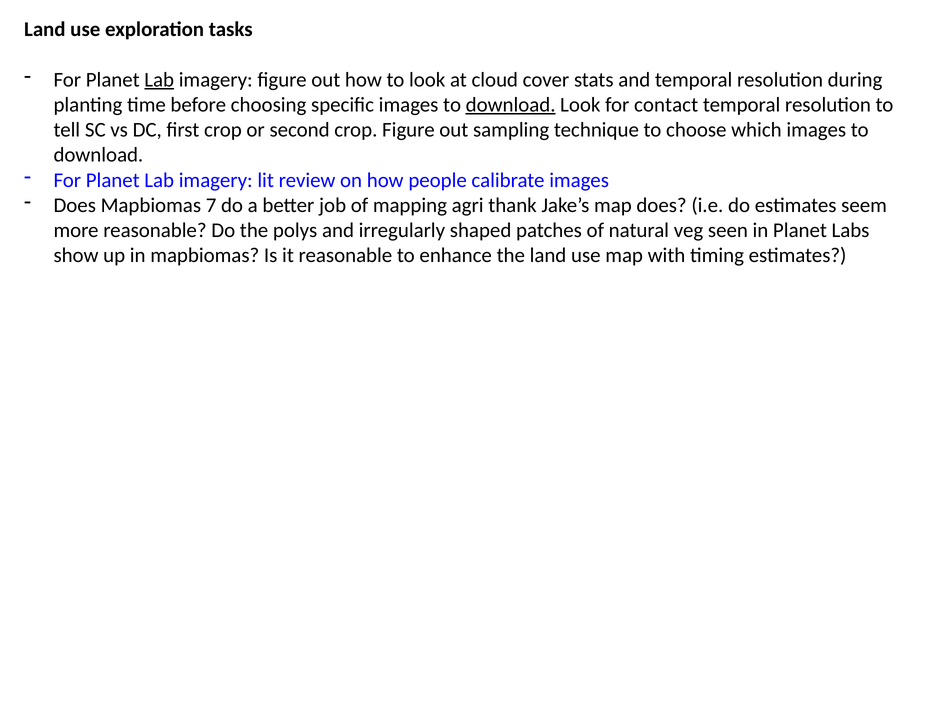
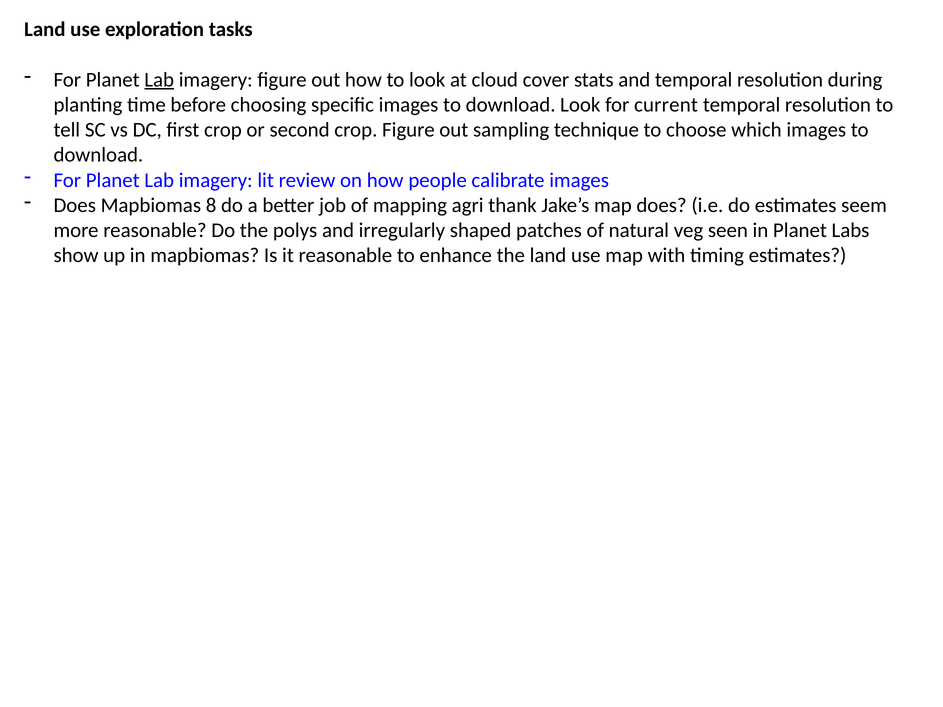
download at (511, 105) underline: present -> none
contact: contact -> current
7: 7 -> 8
